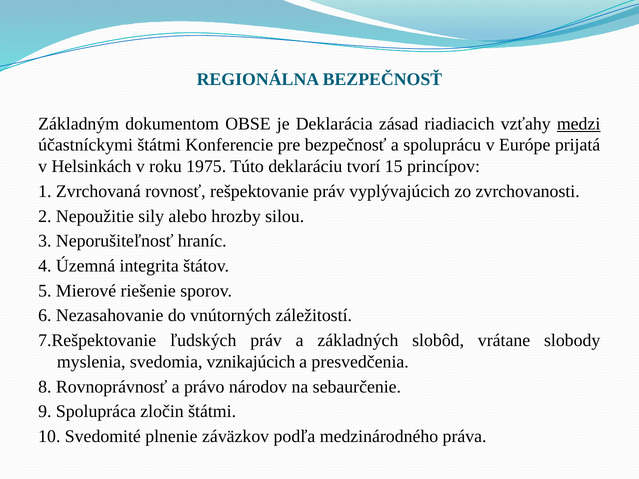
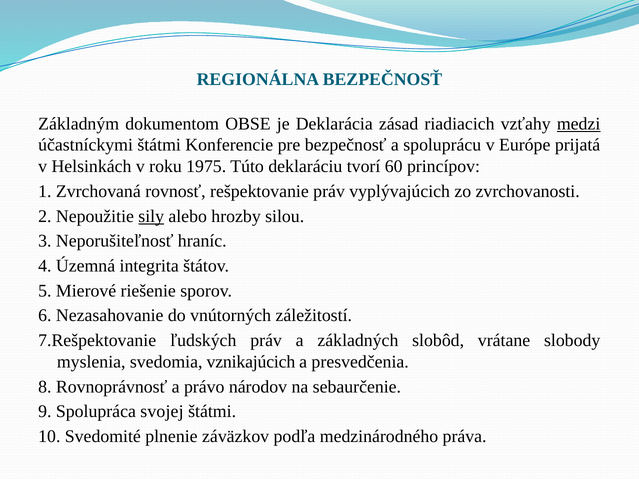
15: 15 -> 60
sily underline: none -> present
zločin: zločin -> svojej
